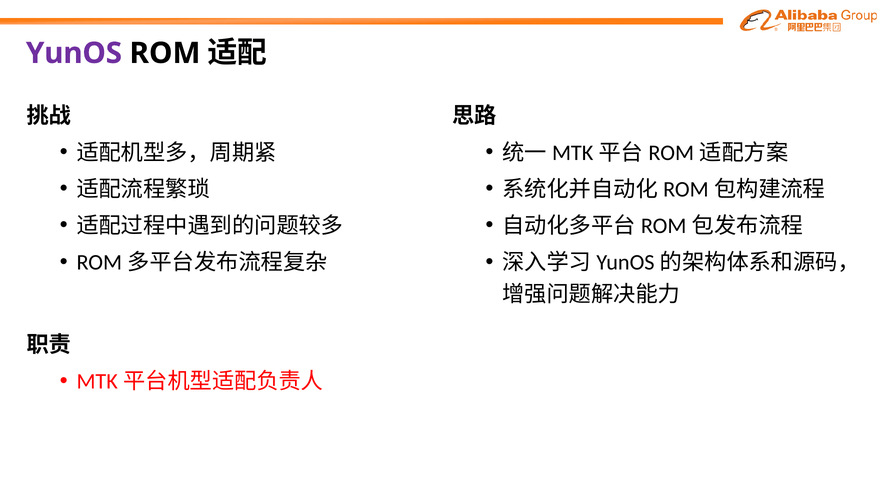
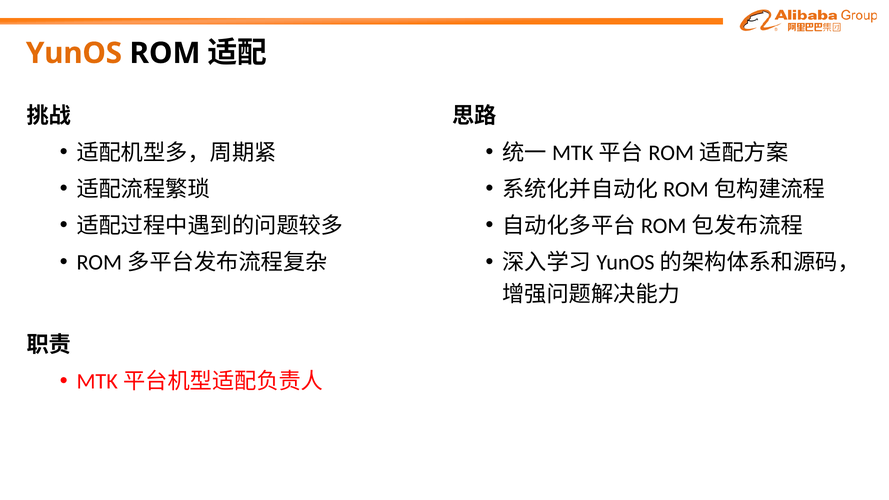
YunOS colour: purple -> orange
